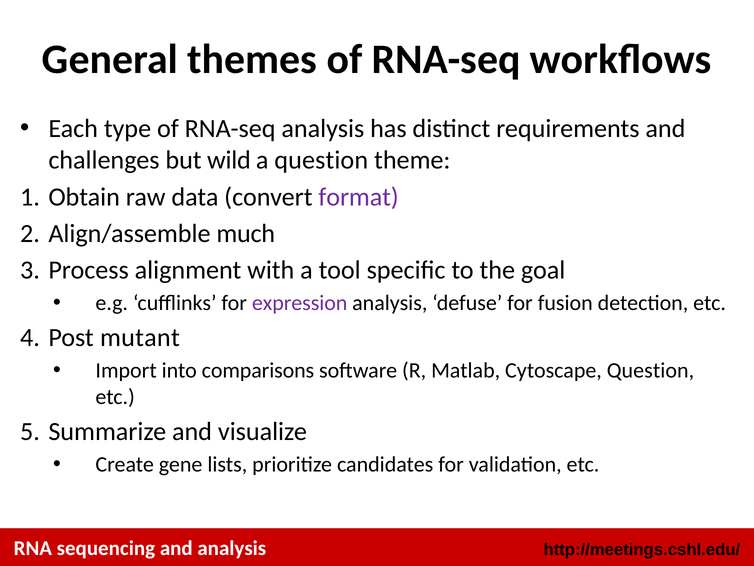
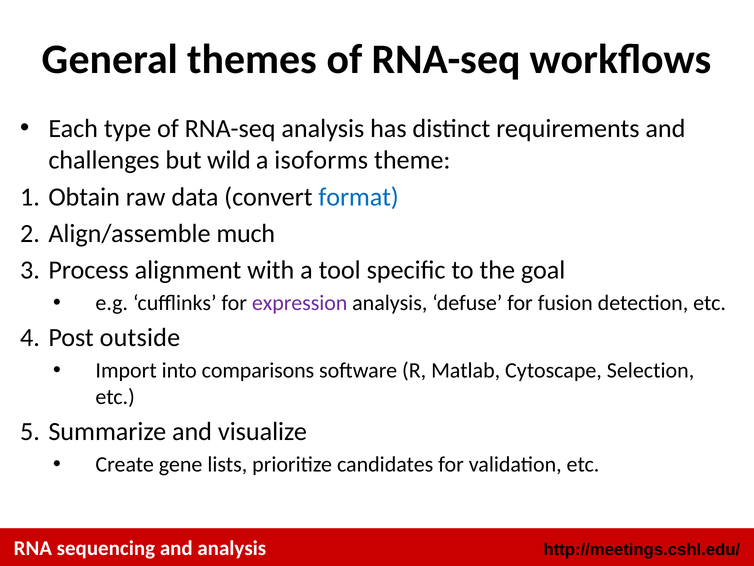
a question: question -> isoforms
format colour: purple -> blue
mutant: mutant -> outside
Cytoscape Question: Question -> Selection
